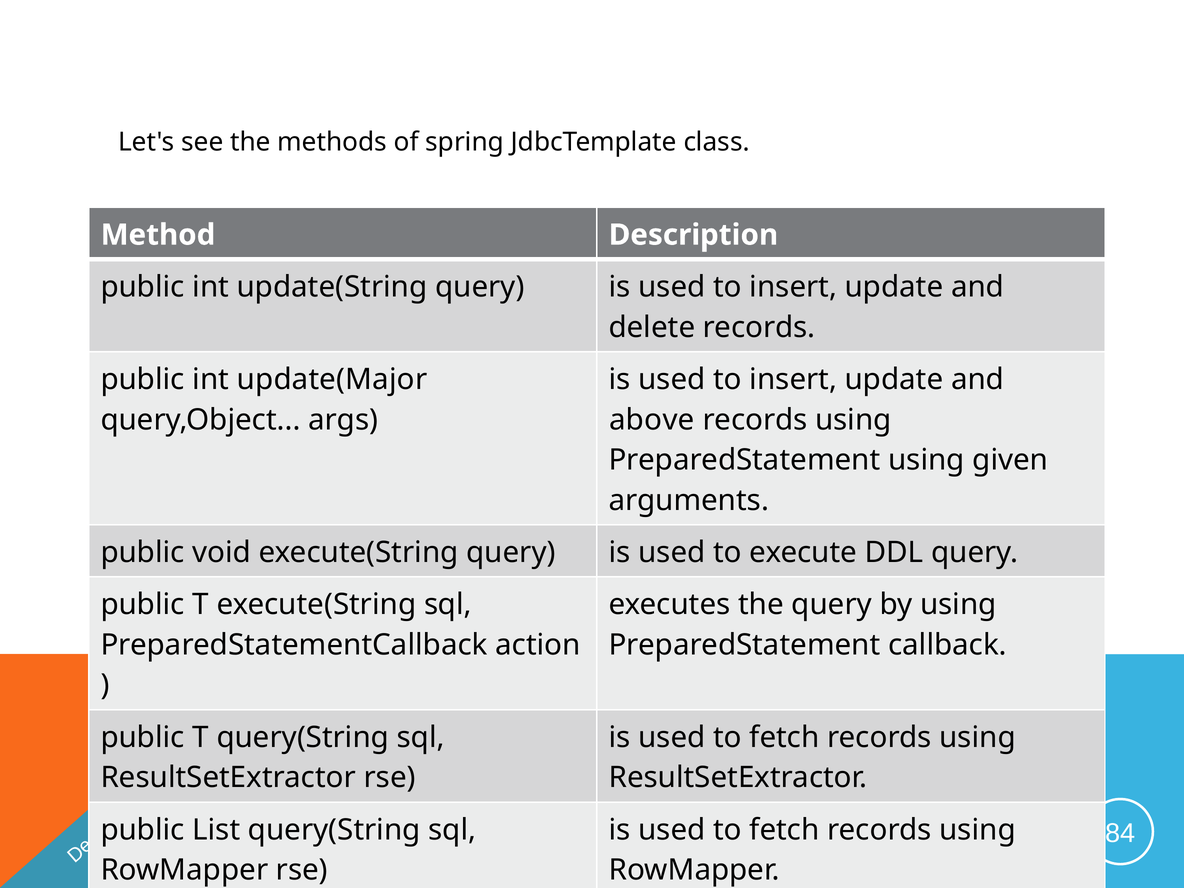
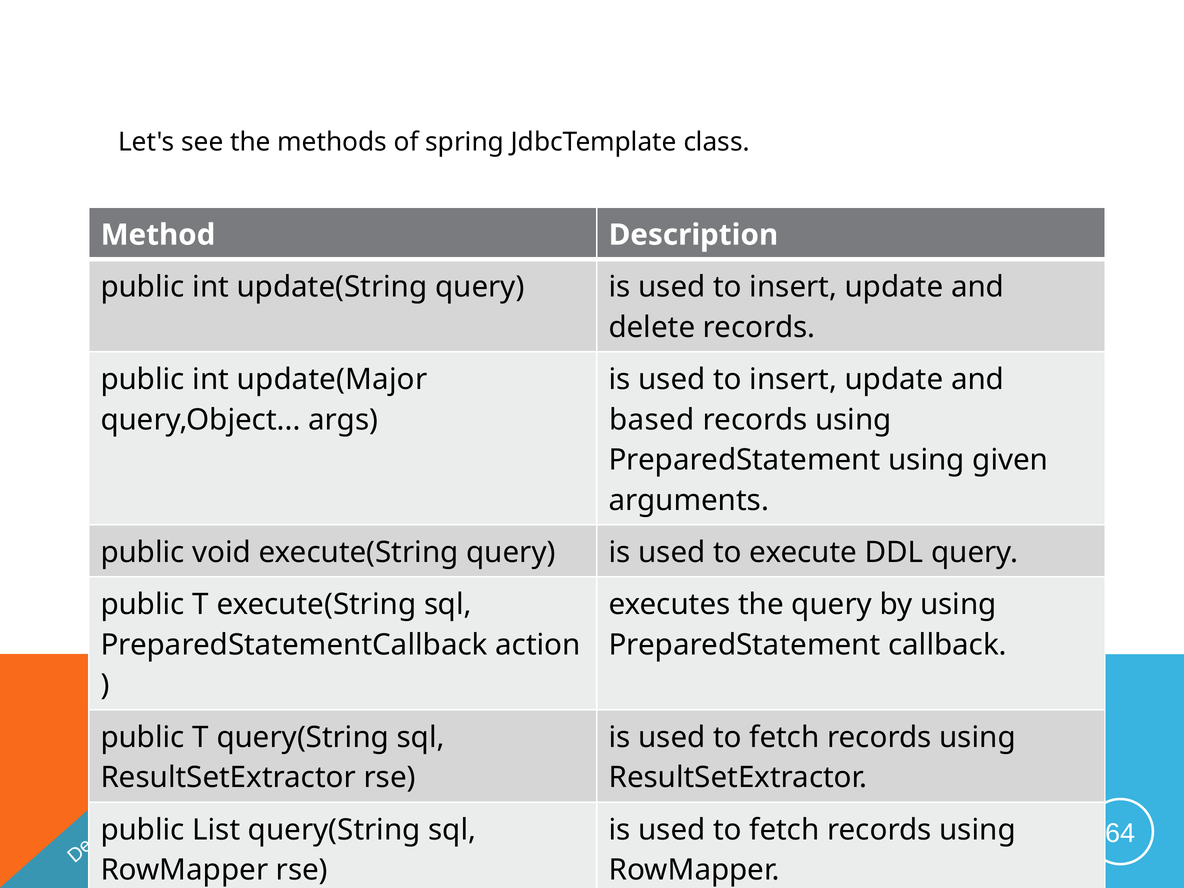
above: above -> based
84: 84 -> 64
